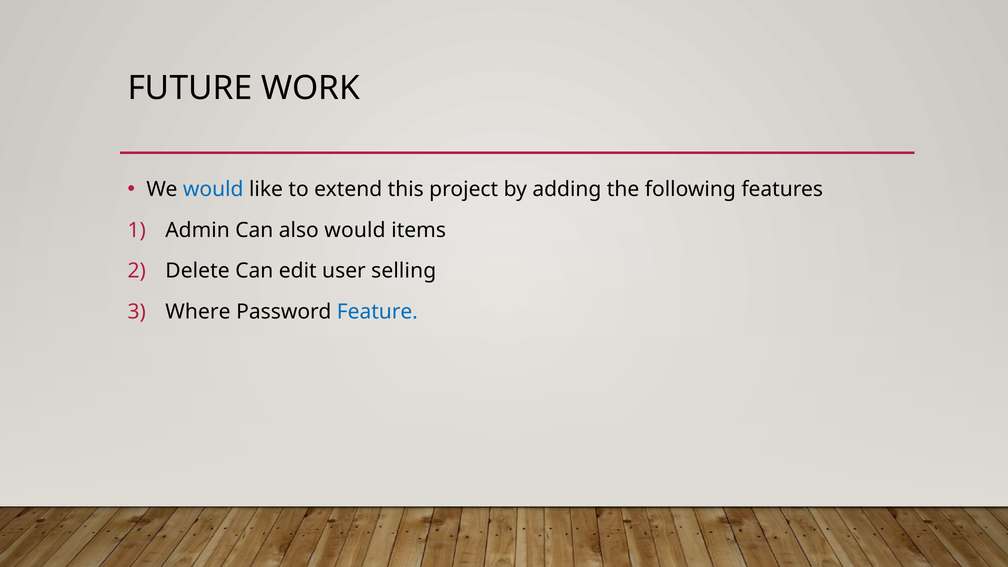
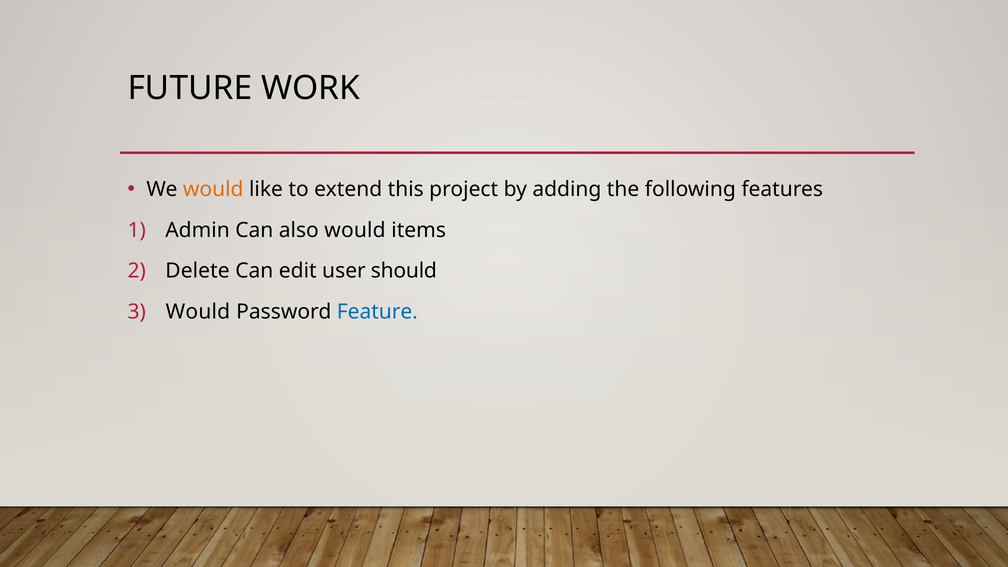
would at (213, 190) colour: blue -> orange
selling: selling -> should
Where at (198, 312): Where -> Would
